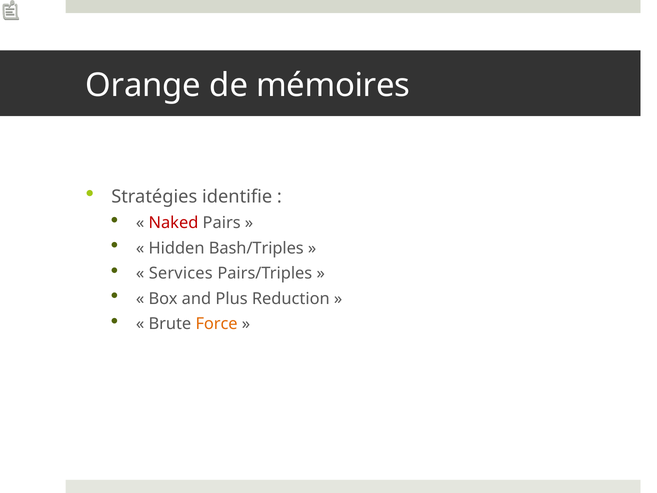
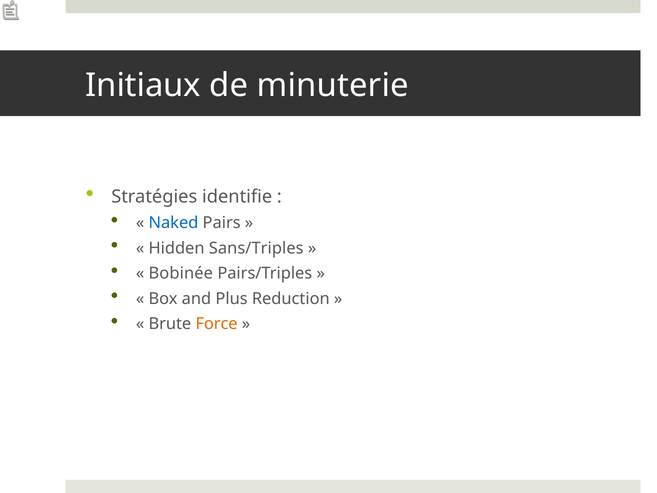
Orange: Orange -> Initiaux
mémoires: mémoires -> minuterie
Naked colour: red -> blue
Bash/Triples: Bash/Triples -> Sans/Triples
Services: Services -> Bobinée
